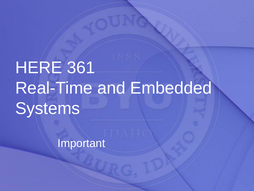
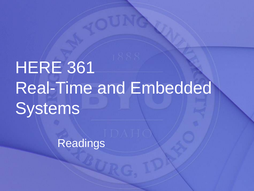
Important: Important -> Readings
